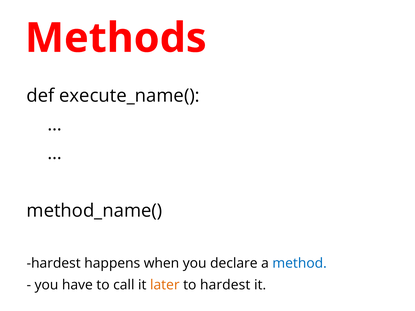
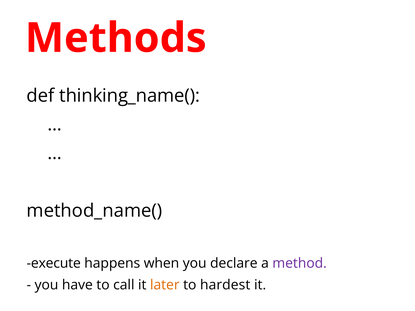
execute_name(: execute_name( -> thinking_name(
hardest at (54, 264): hardest -> execute
method colour: blue -> purple
